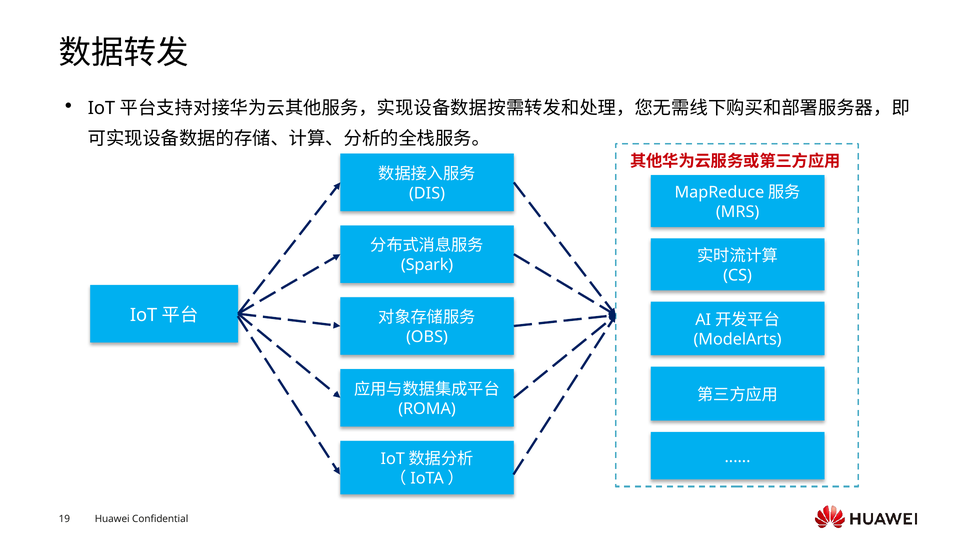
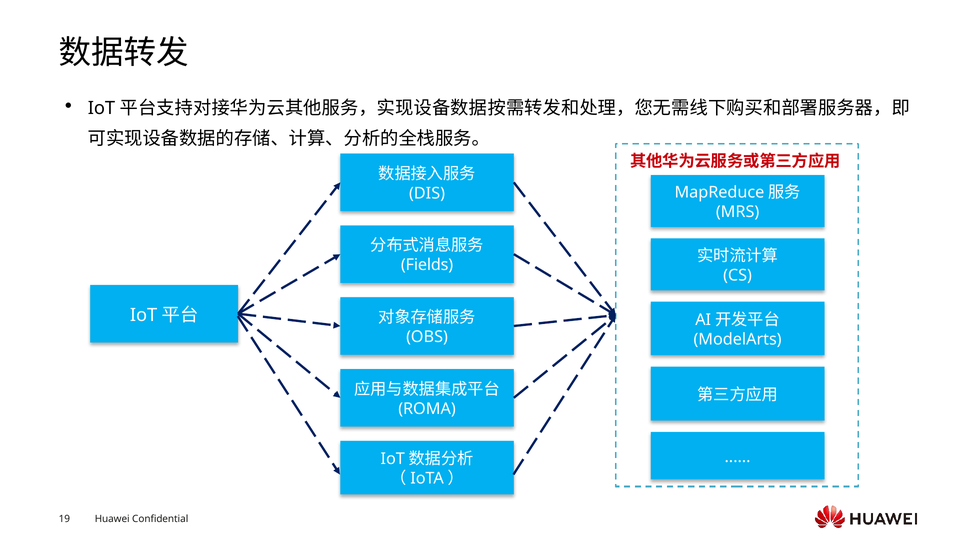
Spark: Spark -> Fields
